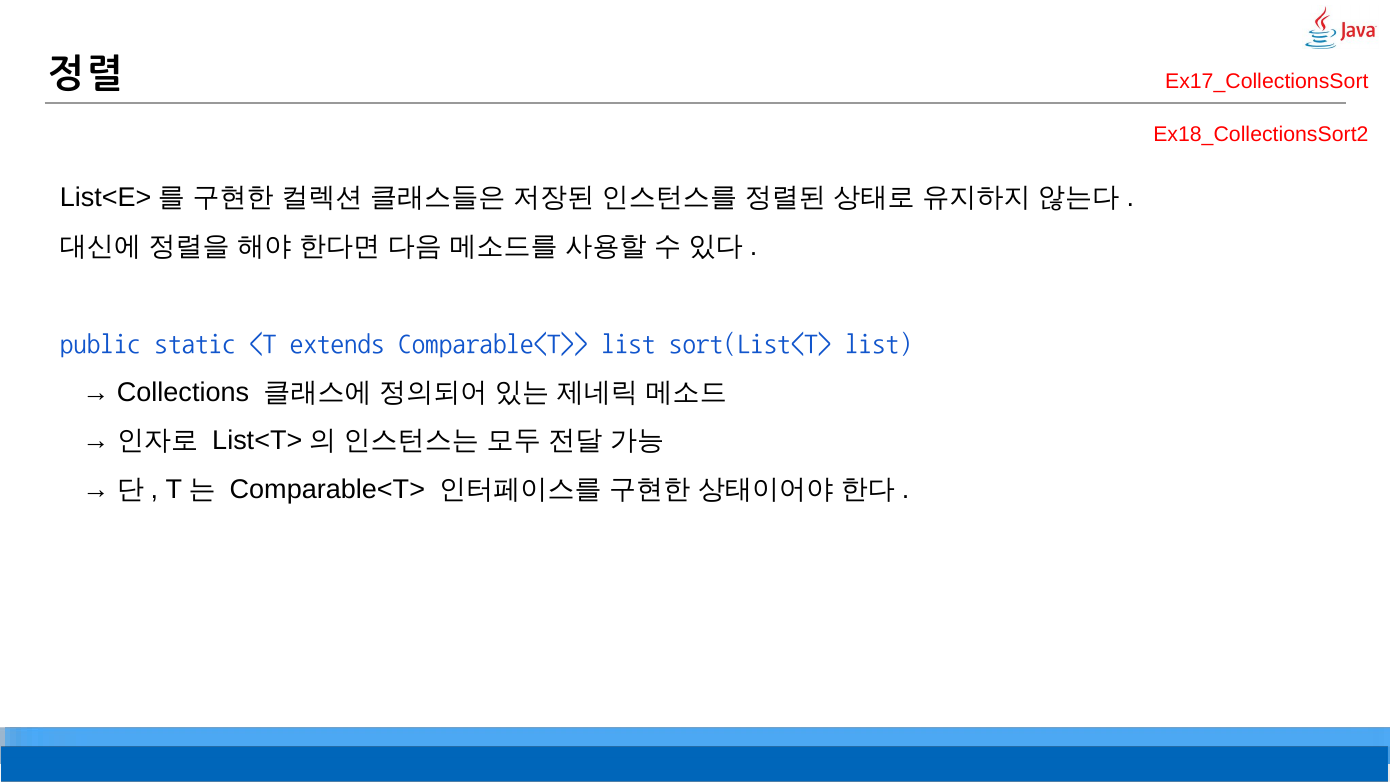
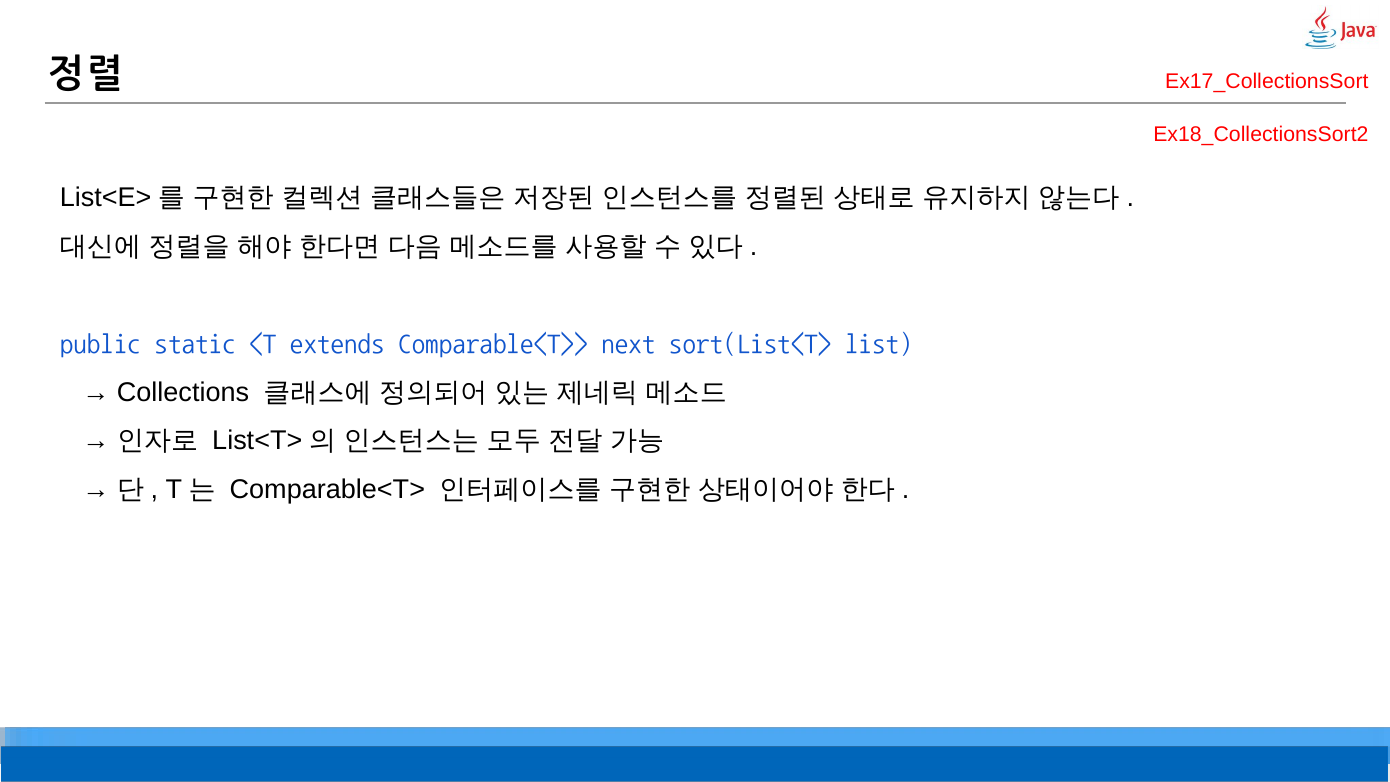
Comparable<T>> list: list -> next
